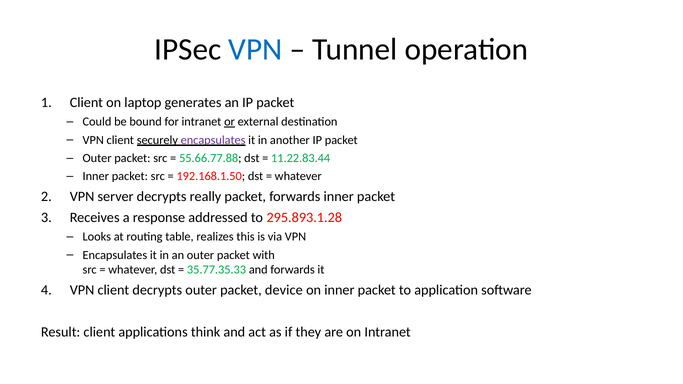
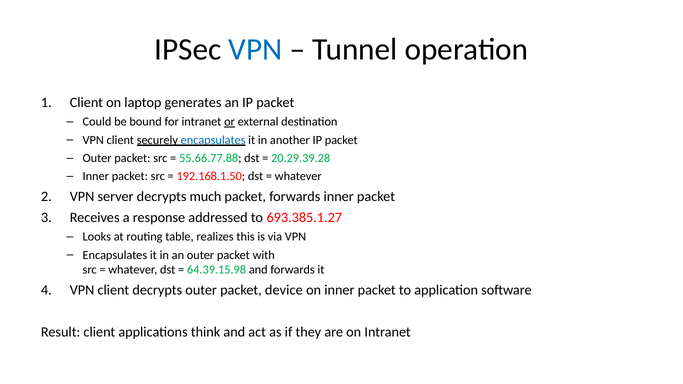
encapsulates at (213, 140) colour: purple -> blue
11.22.83.44: 11.22.83.44 -> 20.29.39.28
really: really -> much
295.893.1.28: 295.893.1.28 -> 693.385.1.27
35.77.35.33: 35.77.35.33 -> 64.39.15.98
